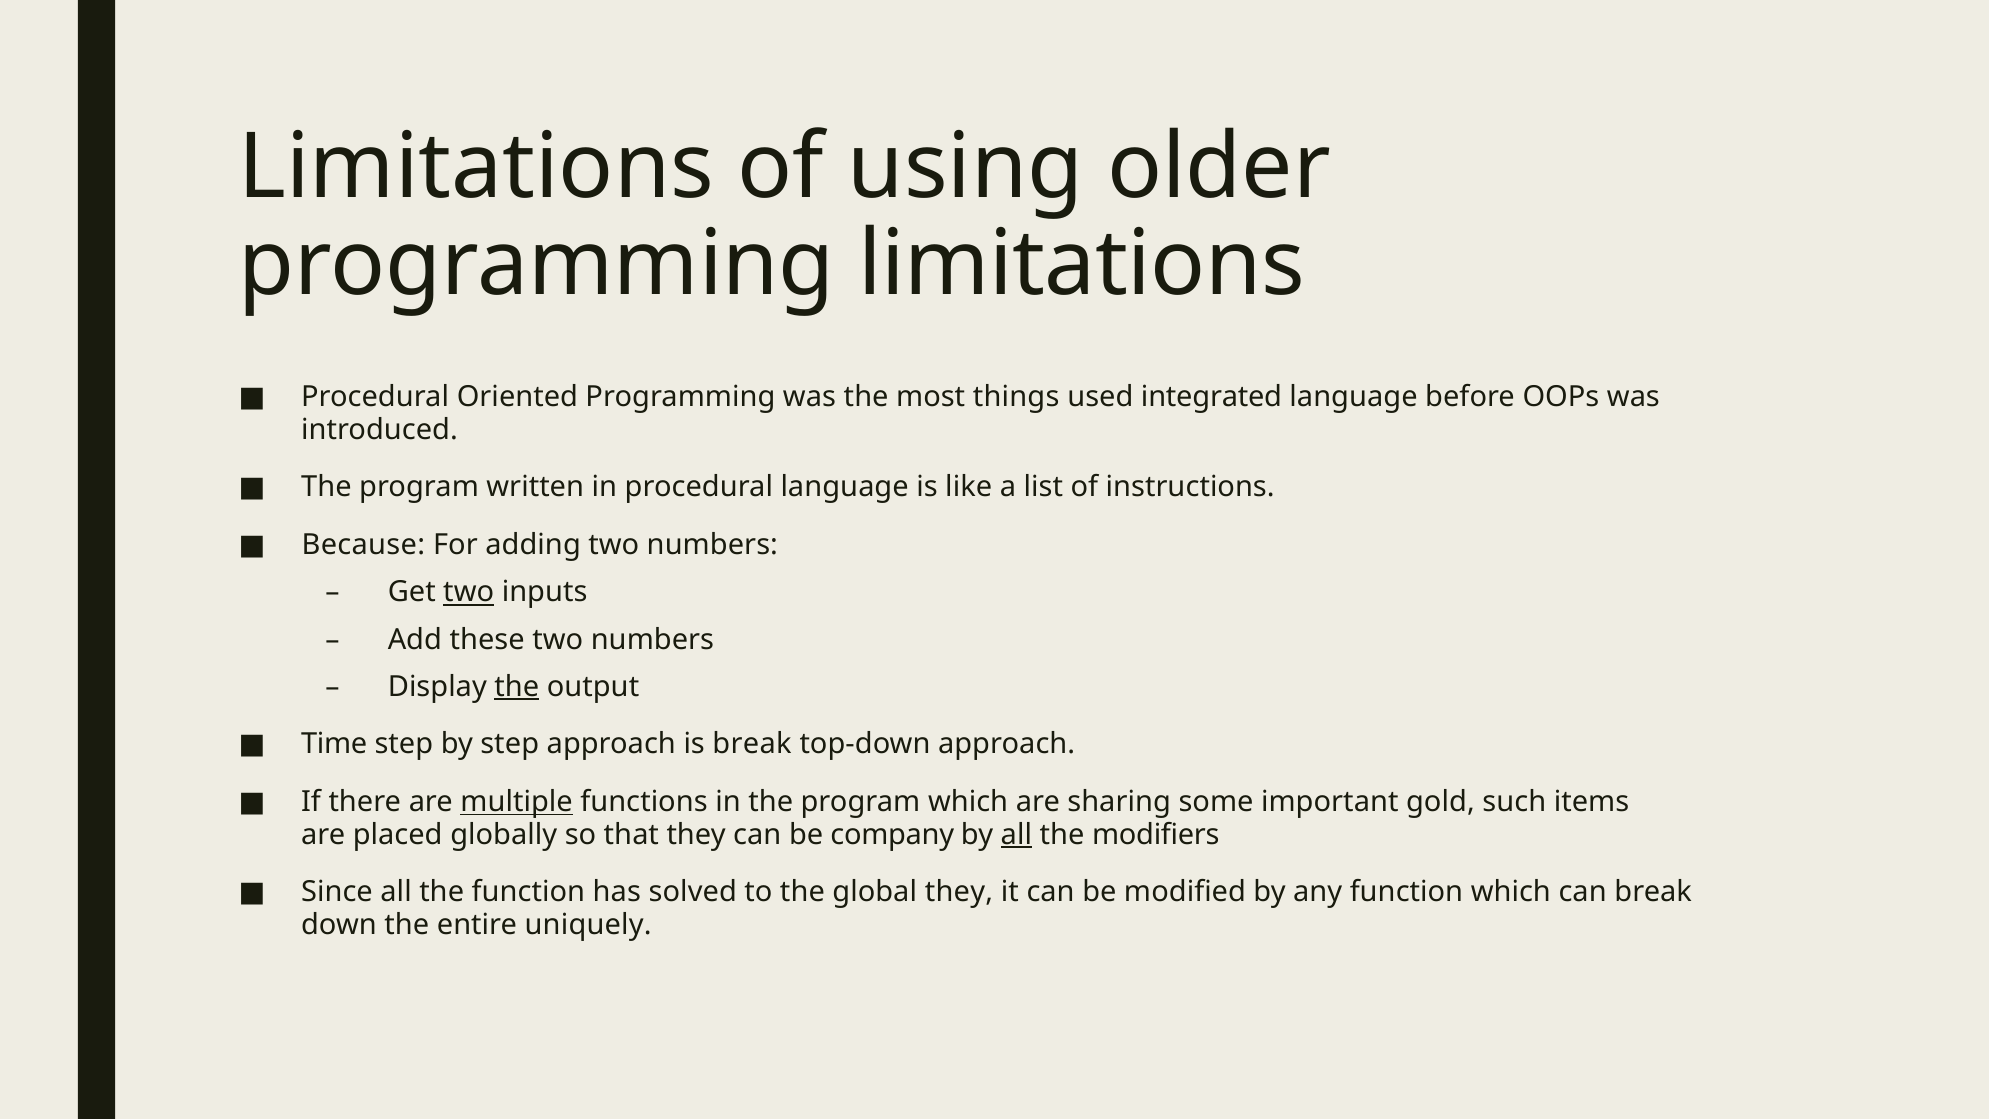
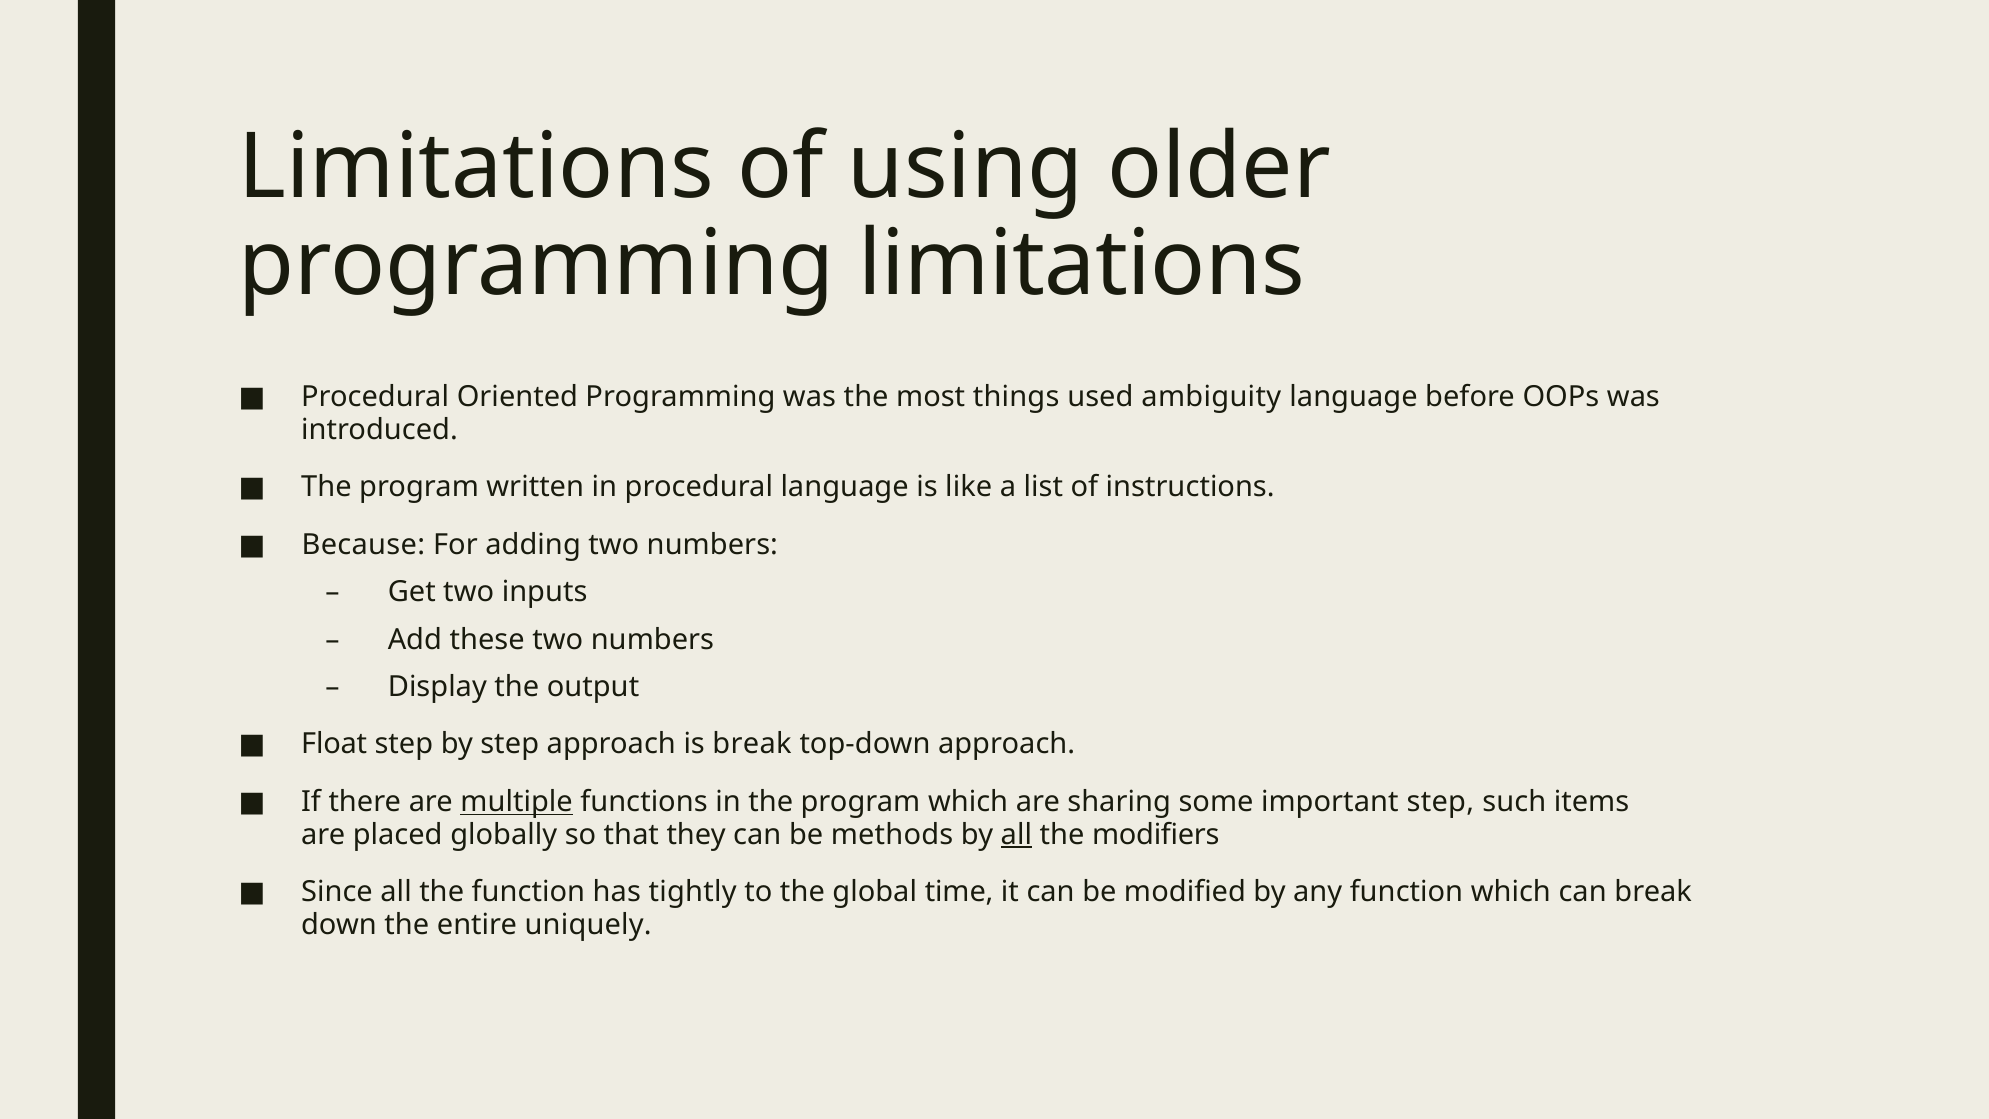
integrated: integrated -> ambiguity
two at (469, 592) underline: present -> none
the at (517, 687) underline: present -> none
Time: Time -> Float
important gold: gold -> step
company: company -> methods
solved: solved -> tightly
global they: they -> time
